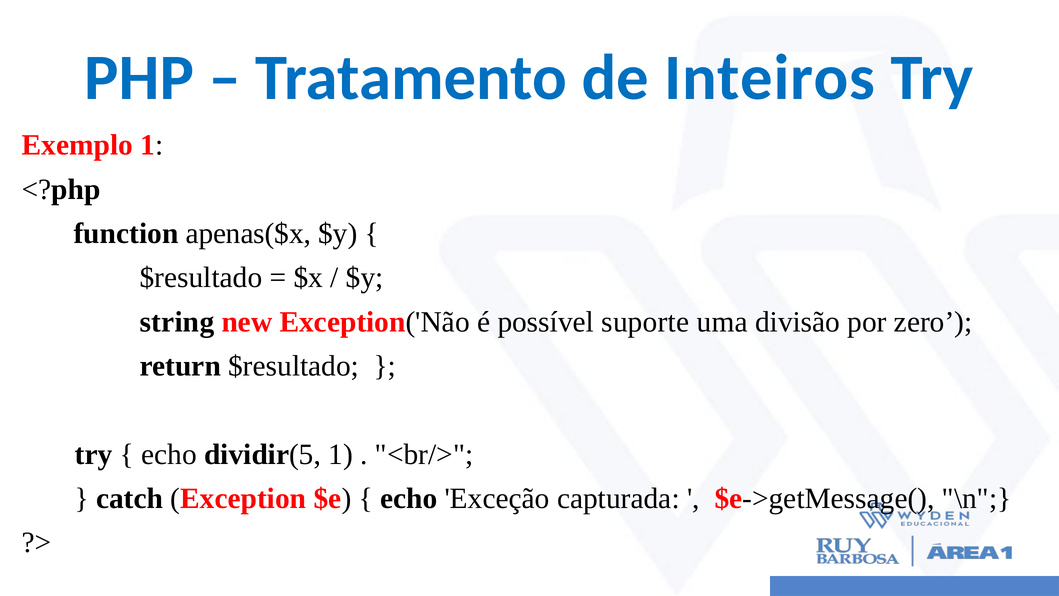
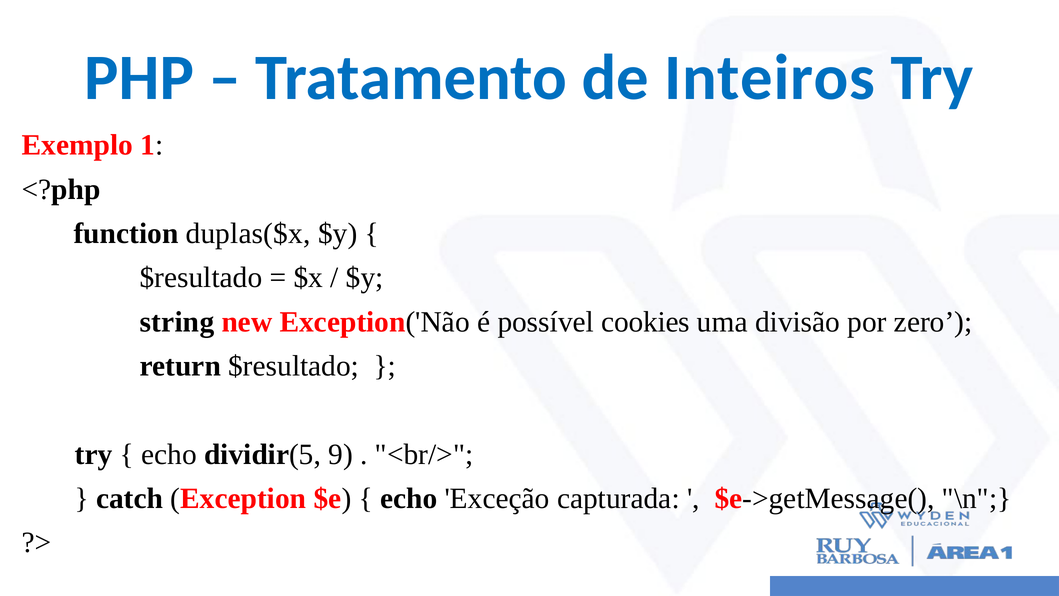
apenas($x: apenas($x -> duplas($x
suporte: suporte -> cookies
dividir(5 1: 1 -> 9
